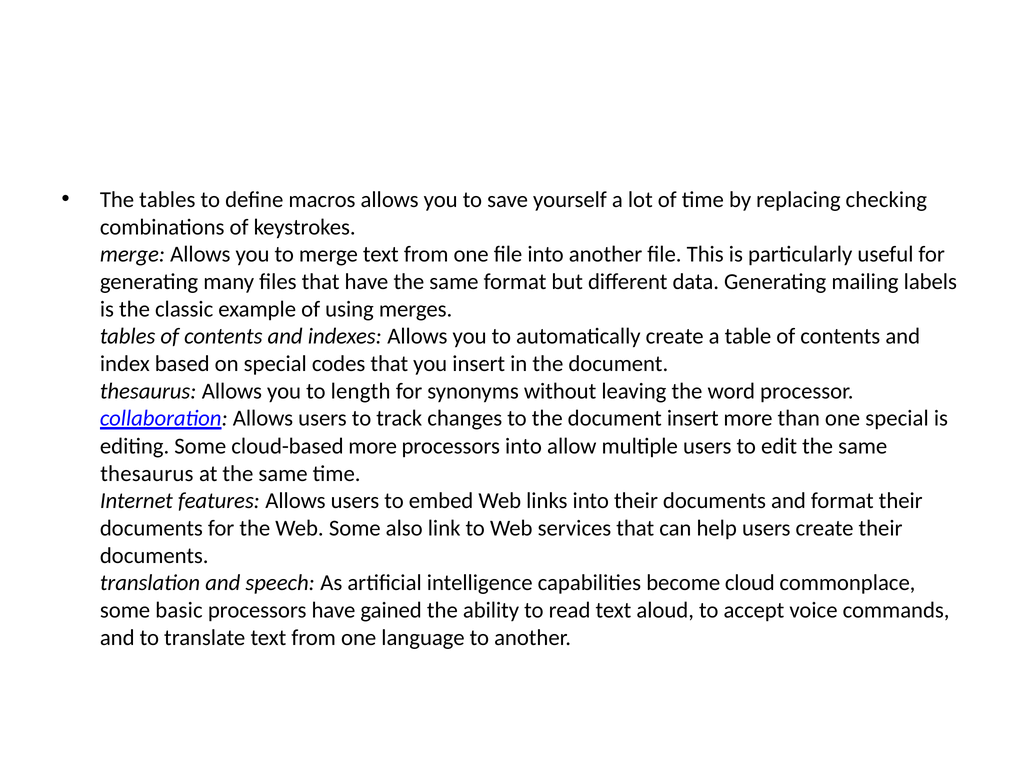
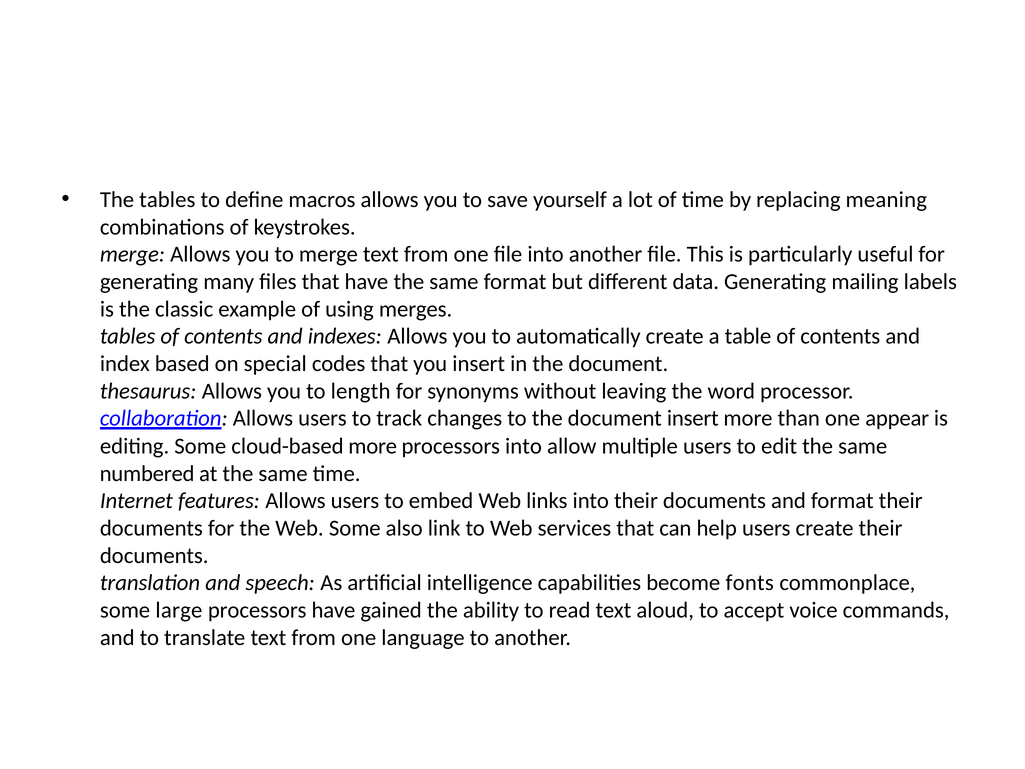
checking: checking -> meaning
one special: special -> appear
thesaurus at (147, 473): thesaurus -> numbered
cloud: cloud -> fonts
basic: basic -> large
